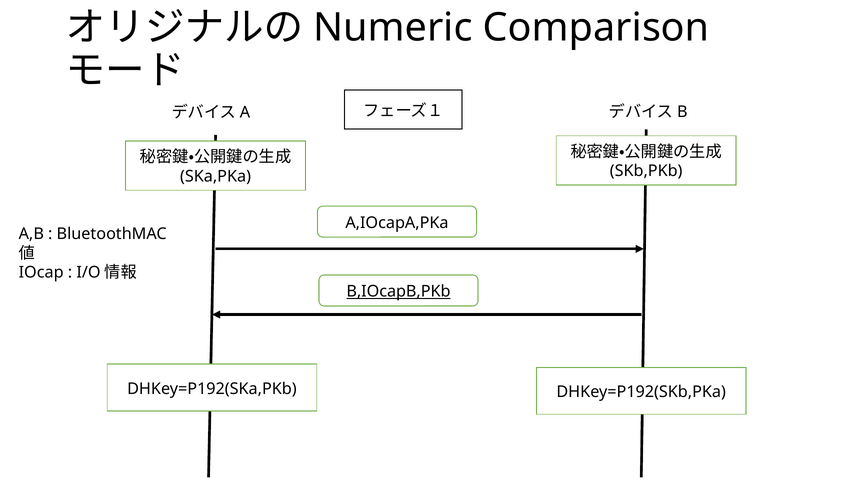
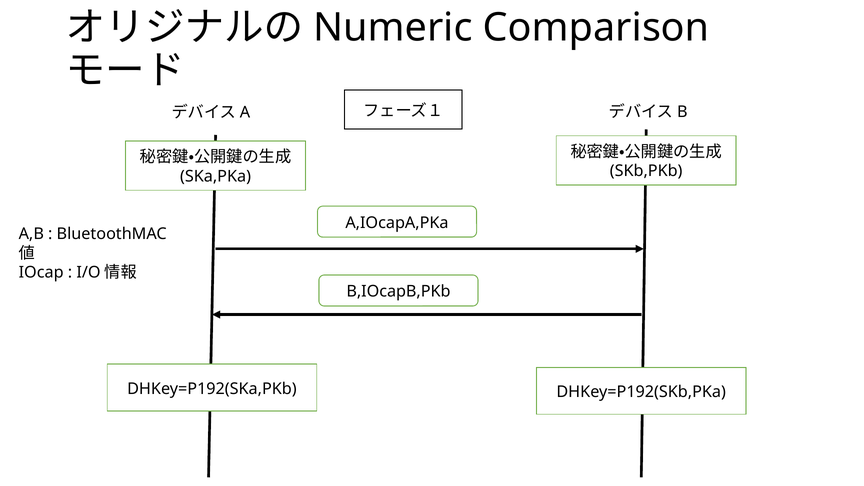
B,IOcapB,PKb underline: present -> none
